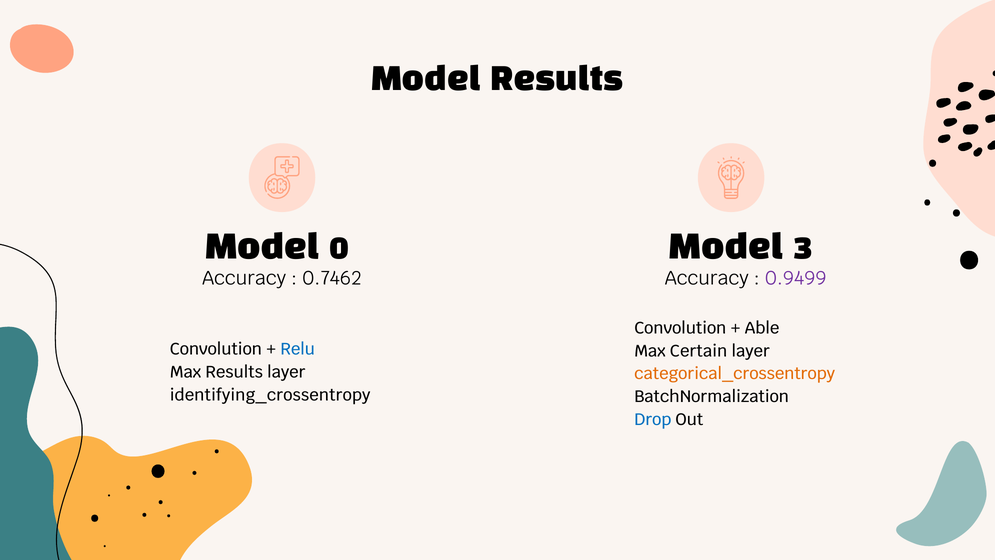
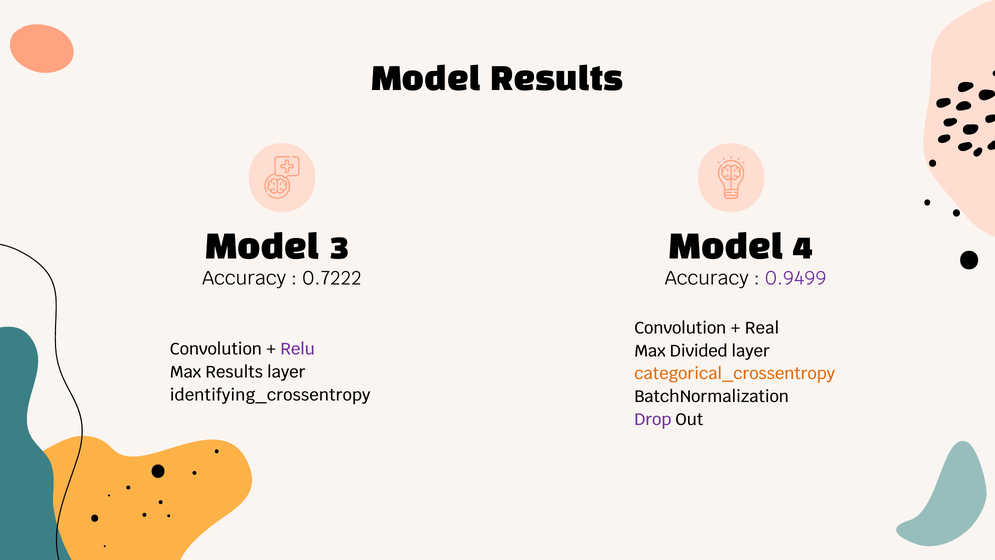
0: 0 -> 3
3: 3 -> 4
0.7462: 0.7462 -> 0.7222
Able: Able -> Real
Relu colour: blue -> purple
Certain: Certain -> Divided
Drop colour: blue -> purple
